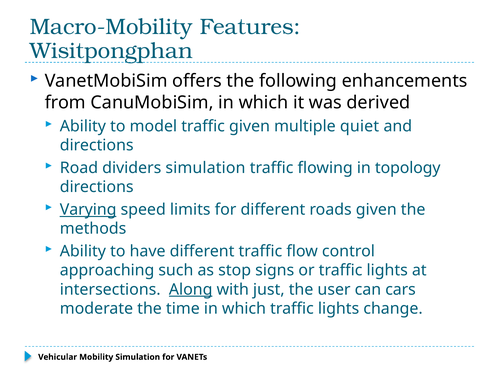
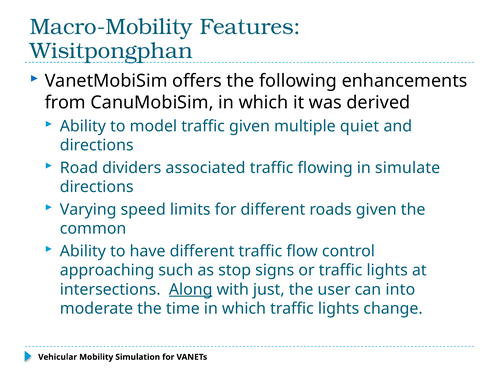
dividers simulation: simulation -> associated
topology: topology -> simulate
Varying underline: present -> none
methods: methods -> common
cars: cars -> into
